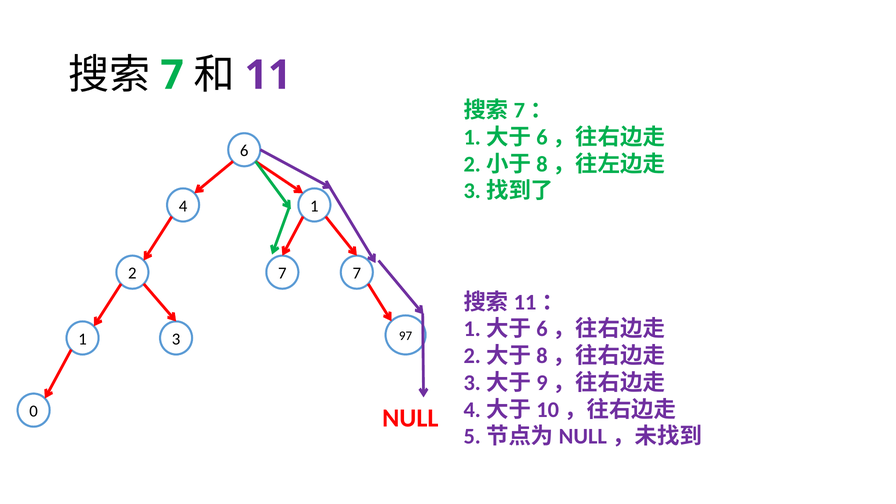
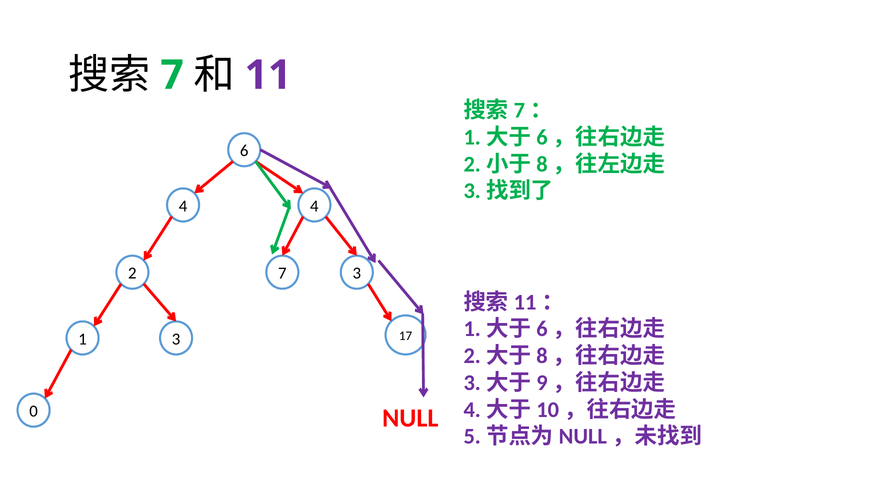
4 1: 1 -> 4
7 7: 7 -> 3
97: 97 -> 17
